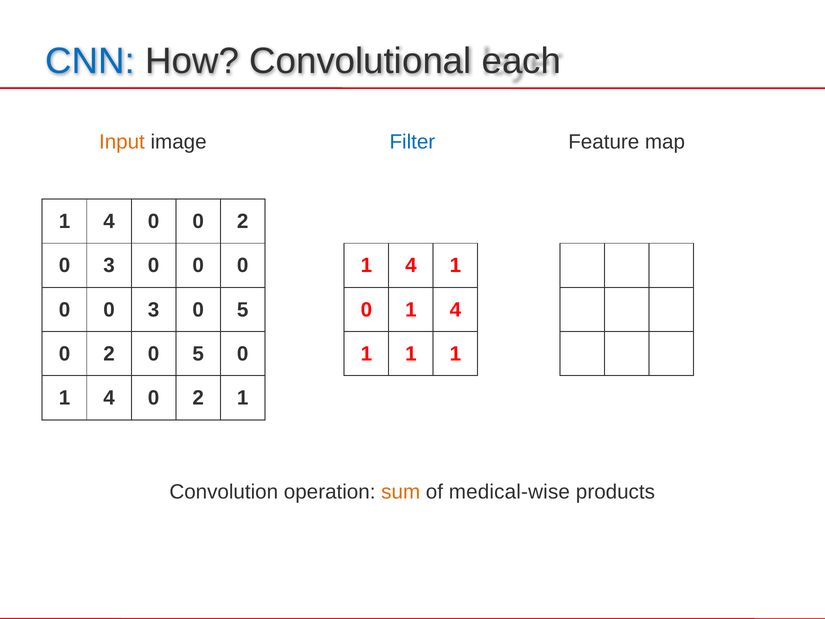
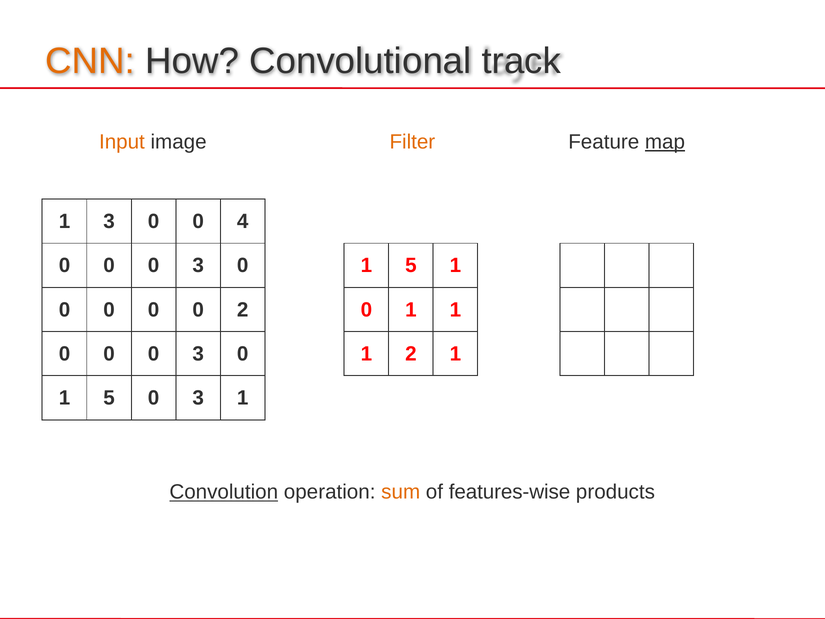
CNN colour: blue -> orange
each: each -> track
Filter colour: blue -> orange
map underline: none -> present
4 at (109, 221): 4 -> 3
0 0 2: 2 -> 4
3 at (109, 266): 3 -> 0
0 at (198, 266): 0 -> 3
4 at (411, 266): 4 -> 5
3 at (154, 310): 3 -> 0
5 at (243, 310): 5 -> 2
4 at (455, 310): 4 -> 1
2 at (109, 354): 2 -> 0
5 at (198, 354): 5 -> 3
1 at (411, 354): 1 -> 2
4 at (109, 398): 4 -> 5
2 at (198, 398): 2 -> 3
Convolution underline: none -> present
medical-wise: medical-wise -> features-wise
